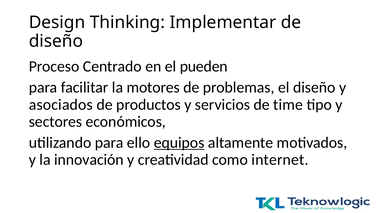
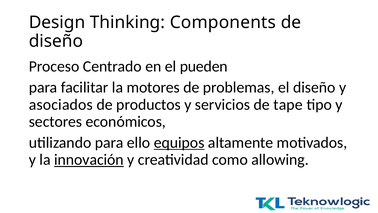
Implementar: Implementar -> Components
time: time -> tape
innovación underline: none -> present
internet: internet -> allowing
